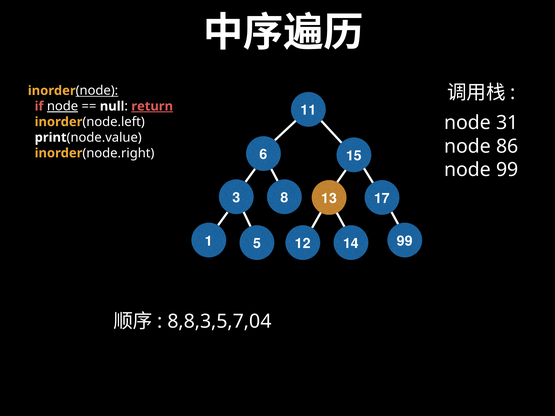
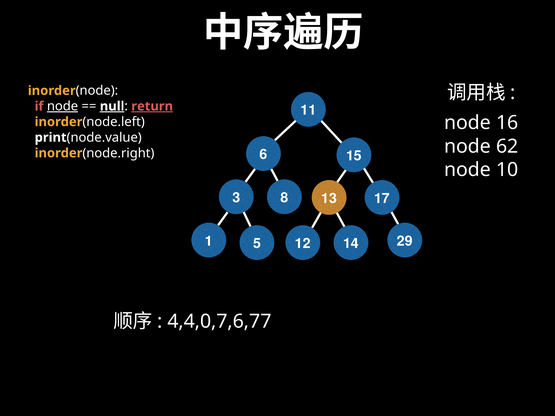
node at (97, 91) underline: present -> none
null underline: none -> present
31: 31 -> 16
86: 86 -> 62
node 99: 99 -> 10
99 at (405, 241): 99 -> 29
8,8,3,5,7,04: 8,8,3,5,7,04 -> 4,4,0,7,6,77
